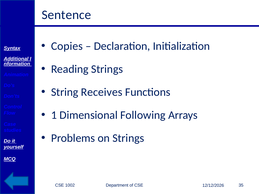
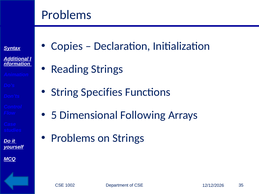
Sentence at (66, 15): Sentence -> Problems
Receives: Receives -> Specifies
1: 1 -> 5
